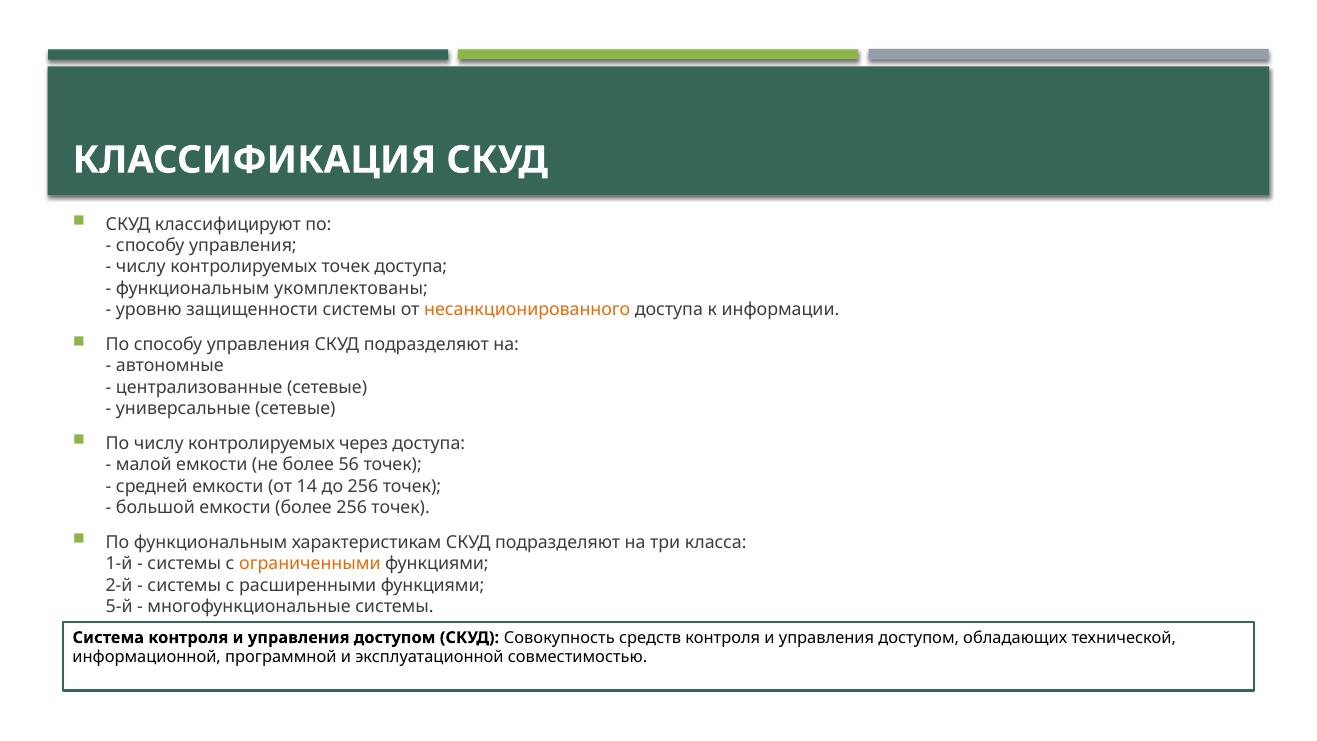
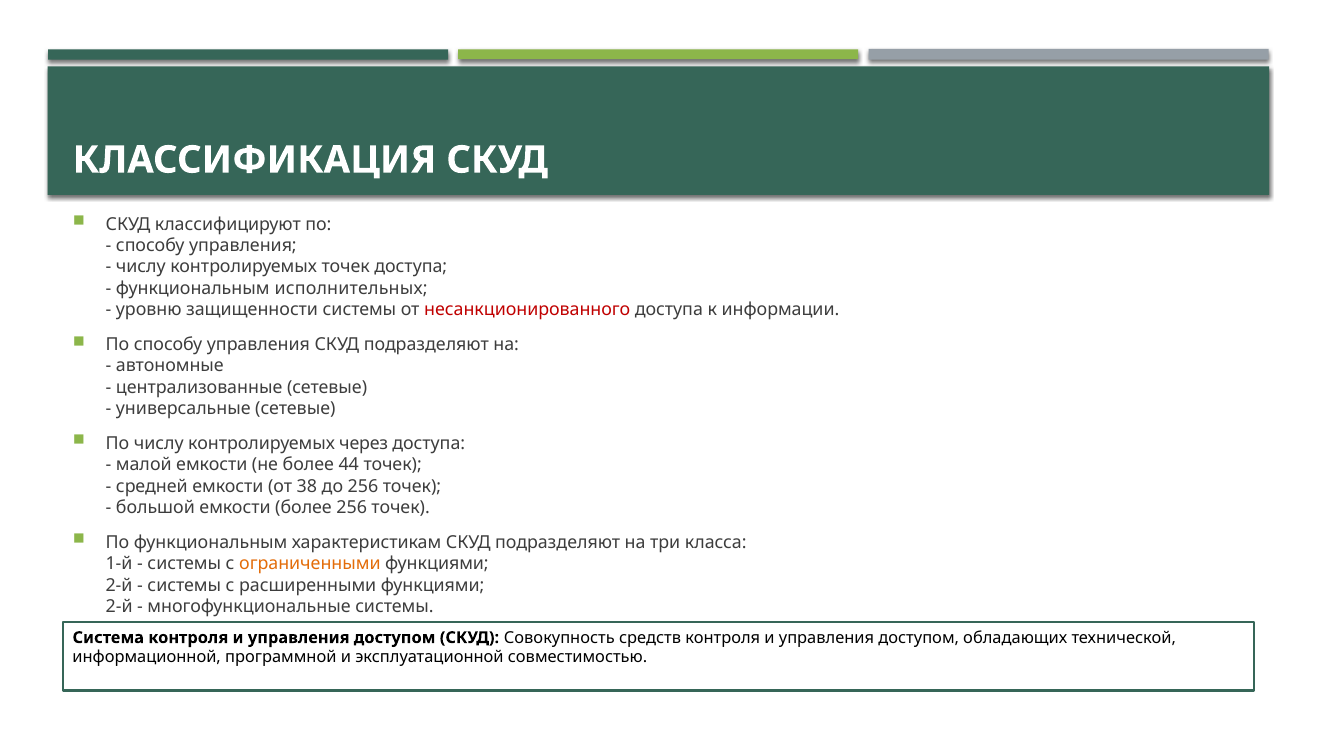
укомплектованы: укомплектованы -> исполнительных
несанкционированного colour: orange -> red
56: 56 -> 44
14: 14 -> 38
5-й at (119, 606): 5-й -> 2-й
